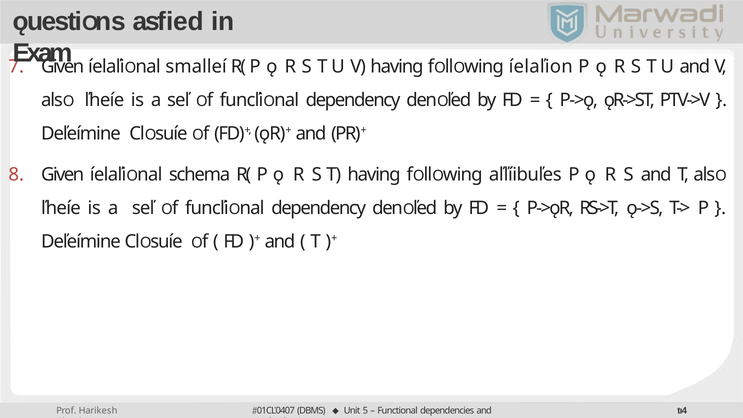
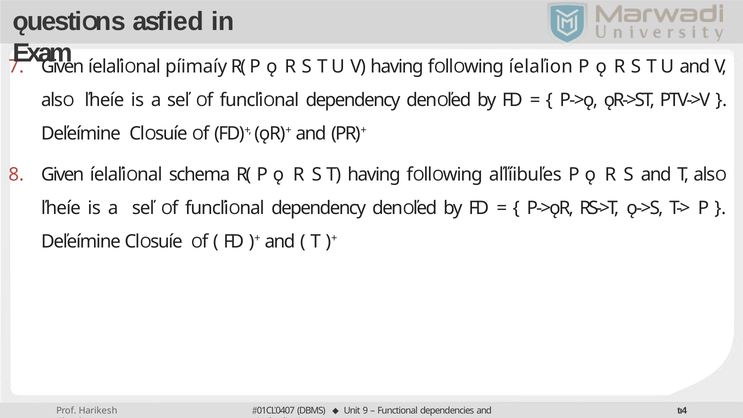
smalleí: smalleí -> píimaíy
5: 5 -> 9
